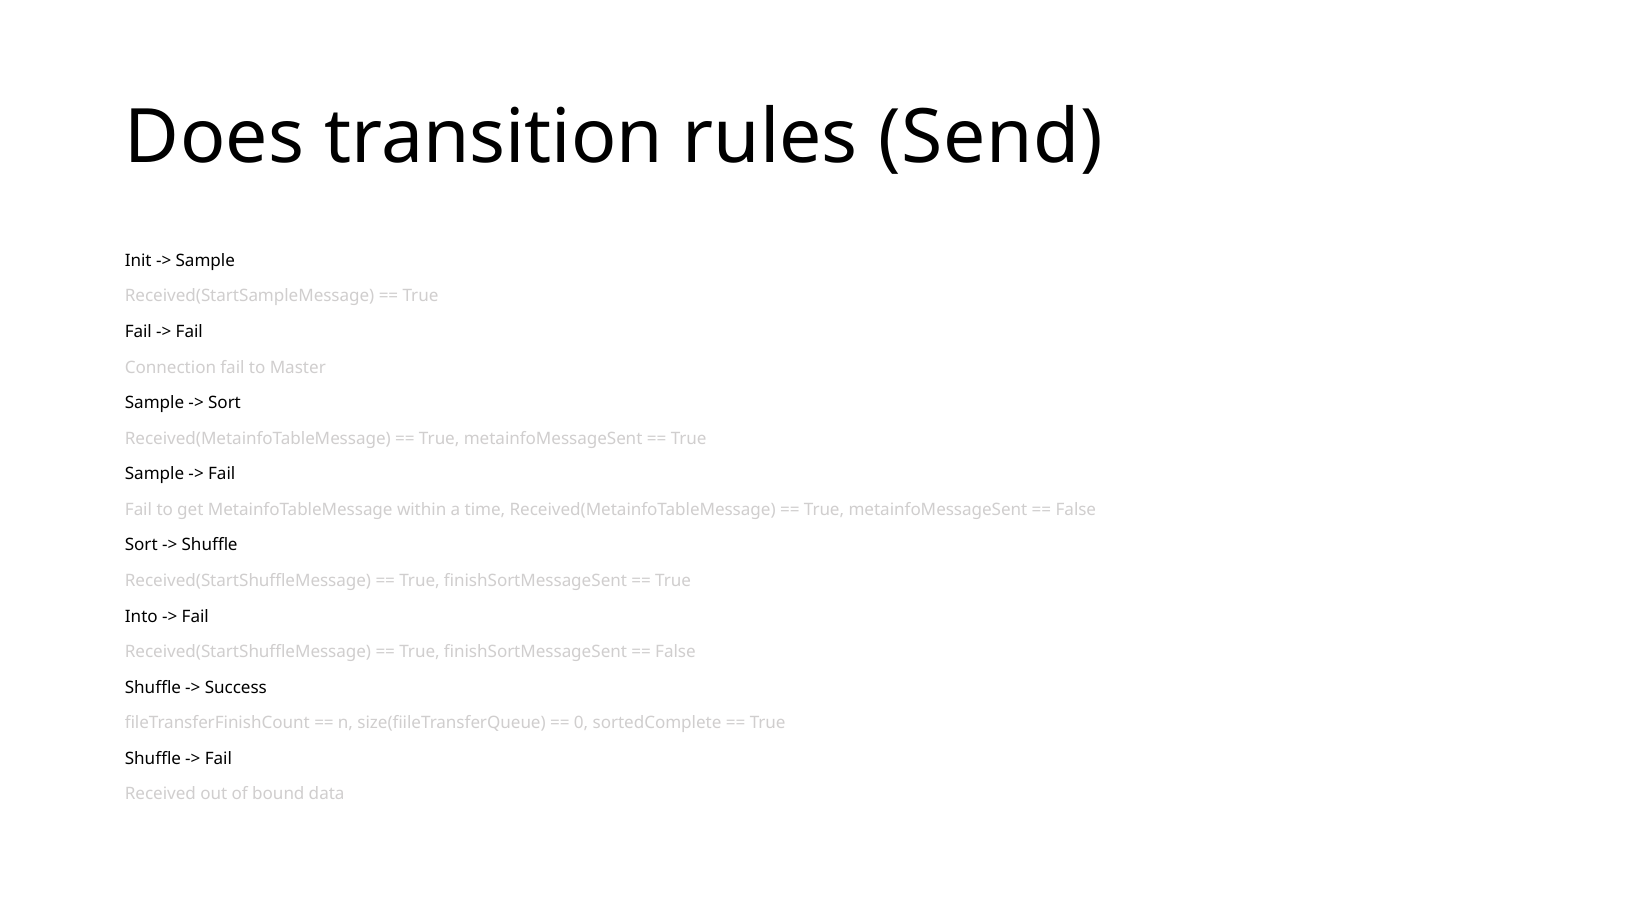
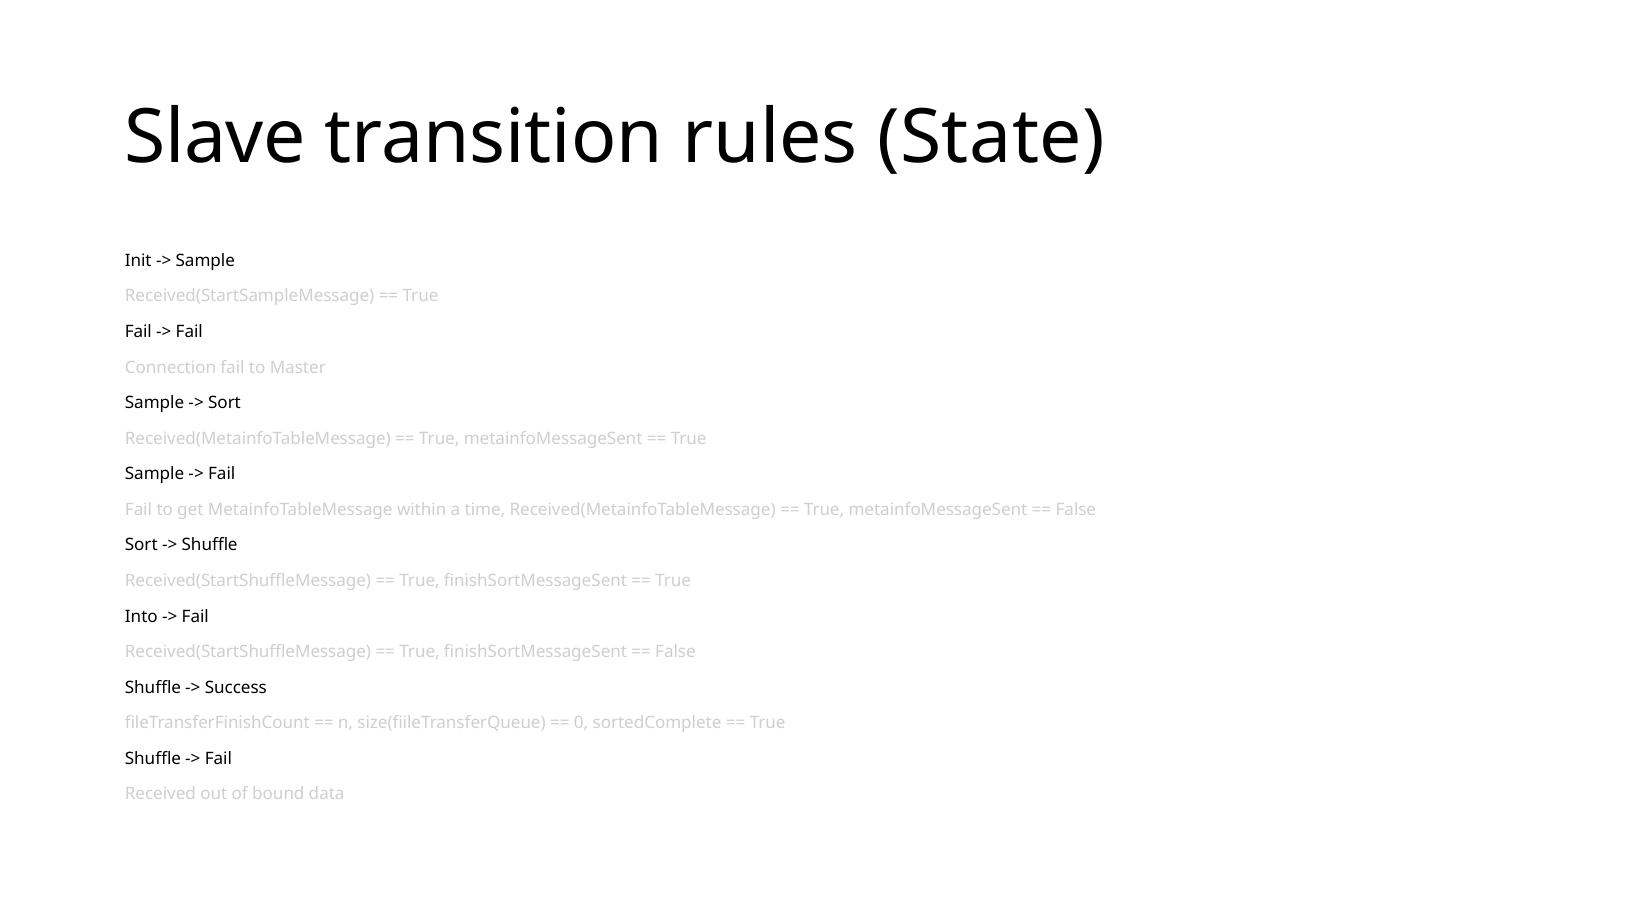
Does: Does -> Slave
Send: Send -> State
